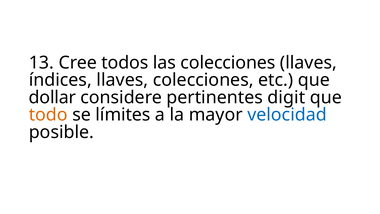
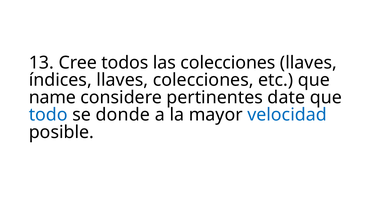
dollar: dollar -> name
digit: digit -> date
todo colour: orange -> blue
límites: límites -> donde
